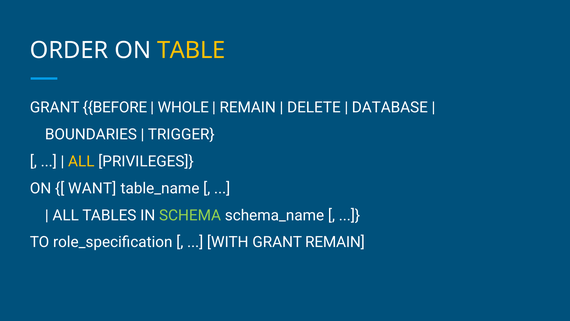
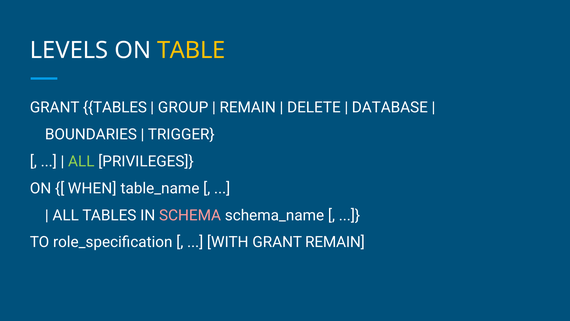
ORDER: ORDER -> LEVELS
GRANT BEFORE: BEFORE -> TABLES
WHOLE: WHOLE -> GROUP
ALL at (81, 161) colour: yellow -> light green
WANT: WANT -> WHEN
SCHEMA colour: light green -> pink
